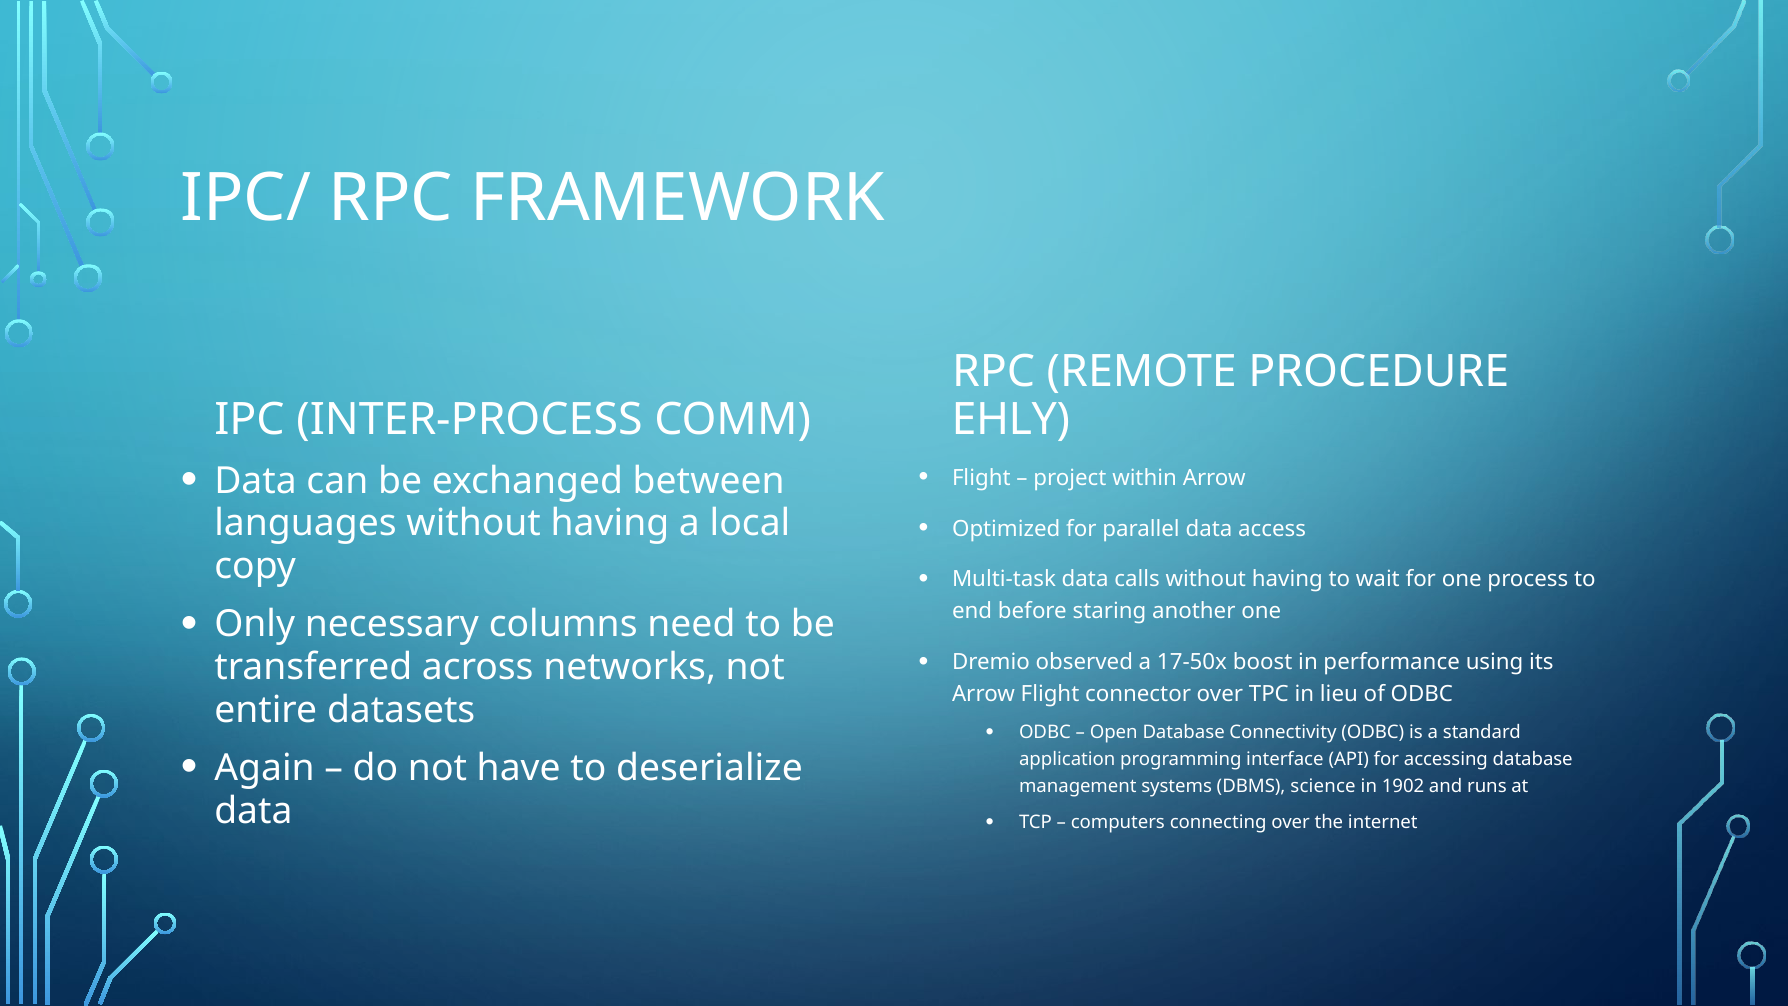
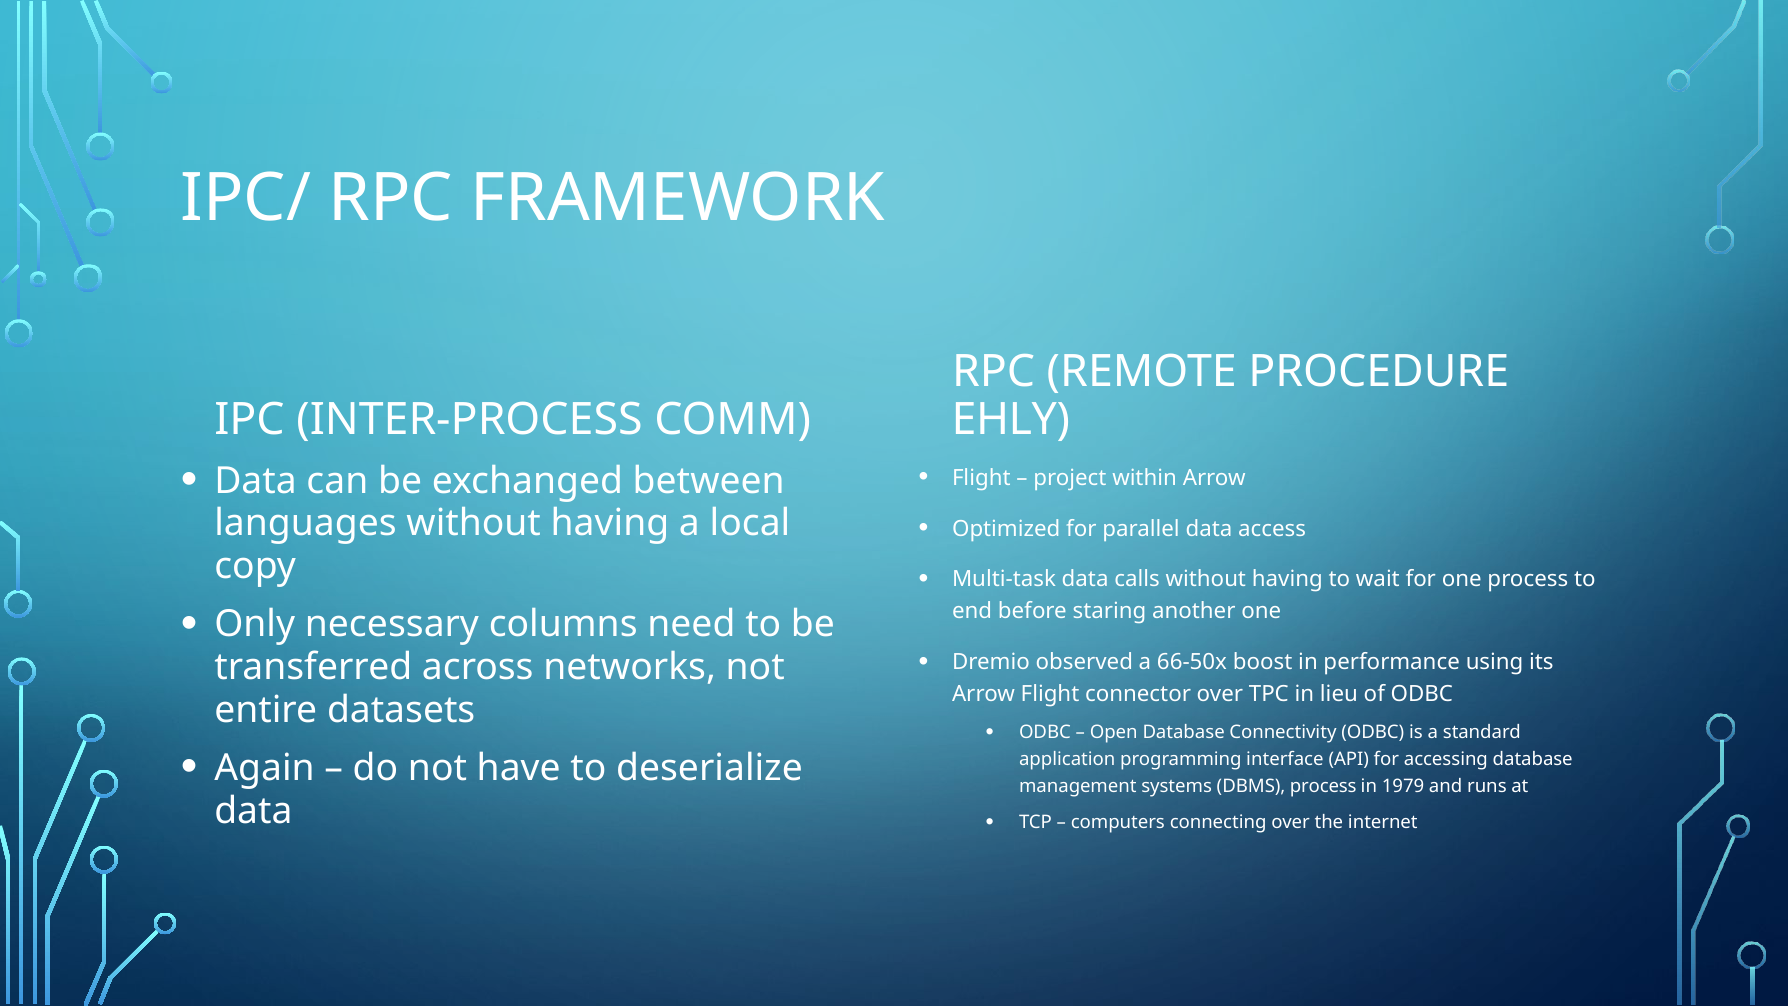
17-50x: 17-50x -> 66-50x
DBMS science: science -> process
1902: 1902 -> 1979
